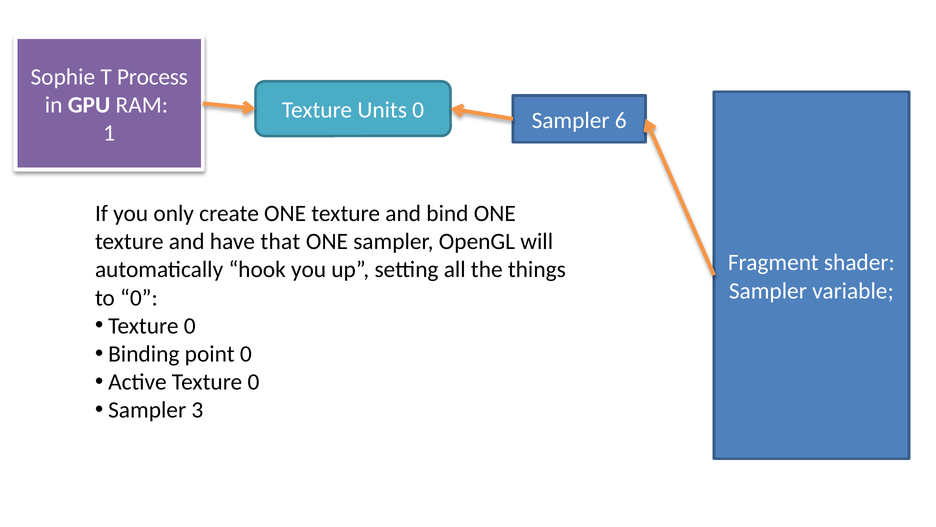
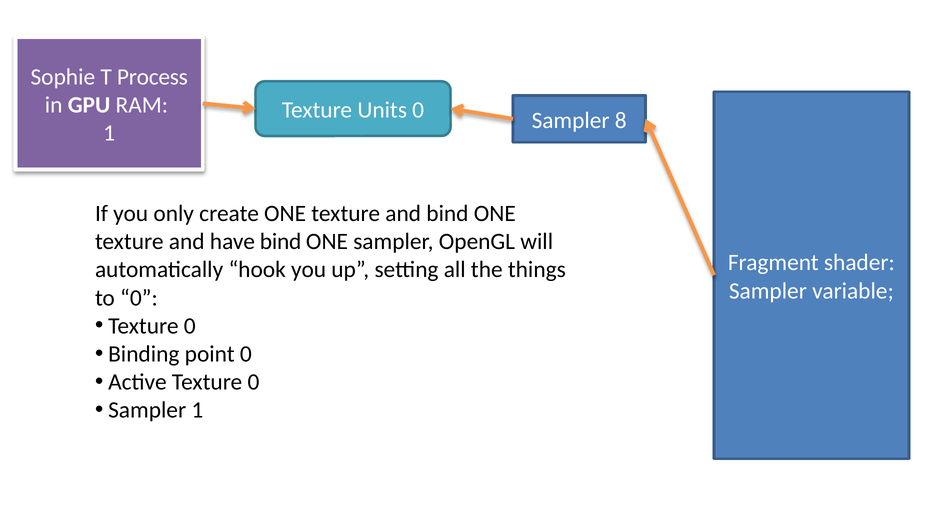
6: 6 -> 8
have that: that -> bind
Sampler 3: 3 -> 1
